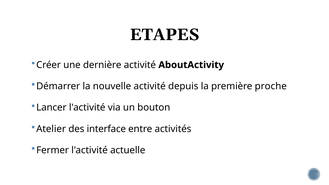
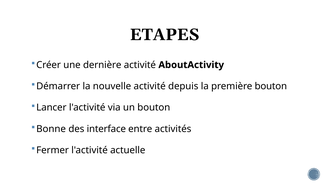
première proche: proche -> bouton
Atelier: Atelier -> Bonne
